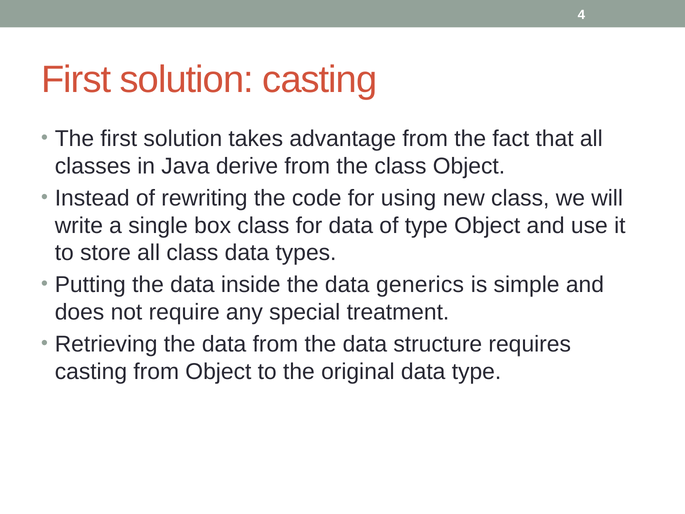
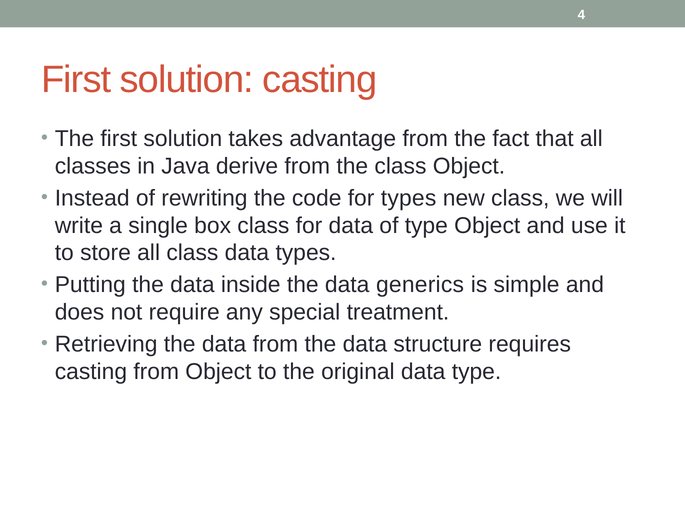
for using: using -> types
